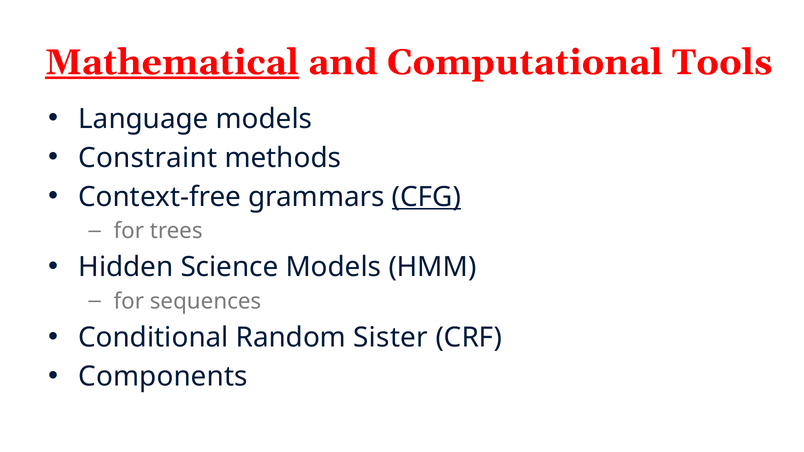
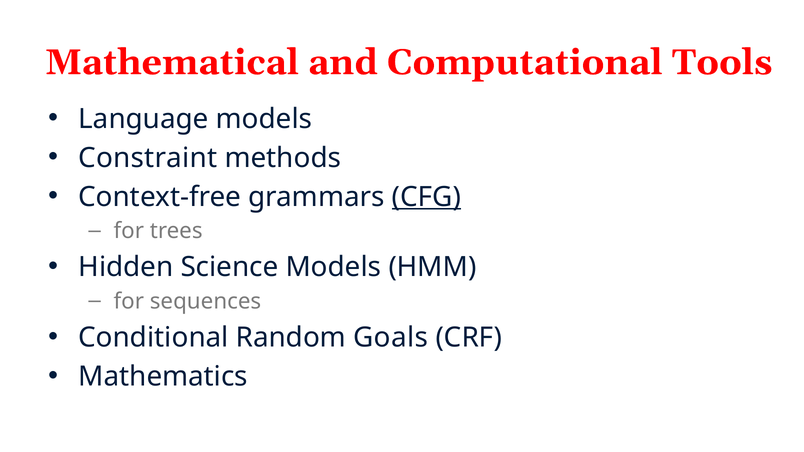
Mathematical underline: present -> none
Sister: Sister -> Goals
Components: Components -> Mathematics
